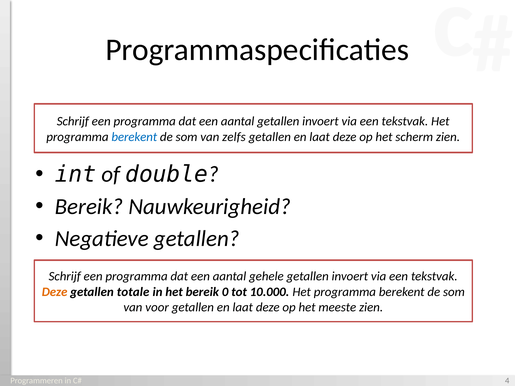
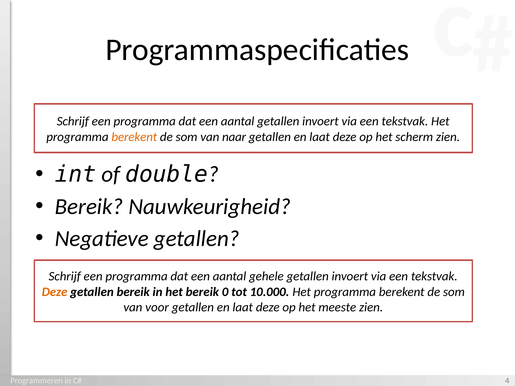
berekent at (134, 137) colour: blue -> orange
zelfs: zelfs -> naar
getallen totale: totale -> bereik
